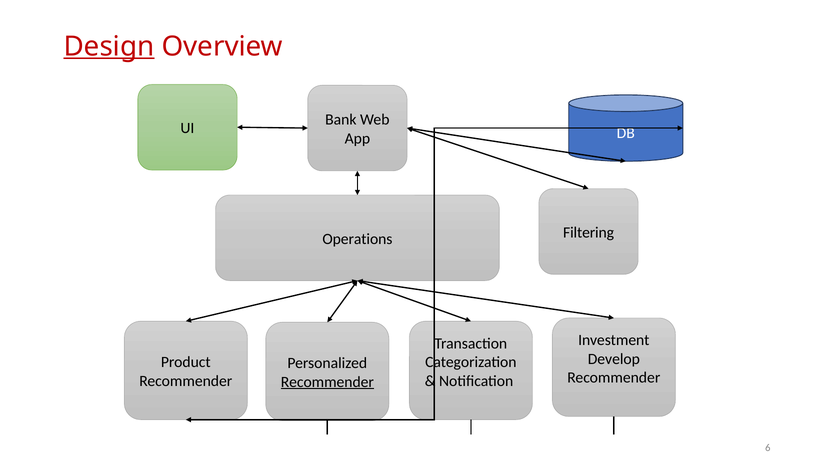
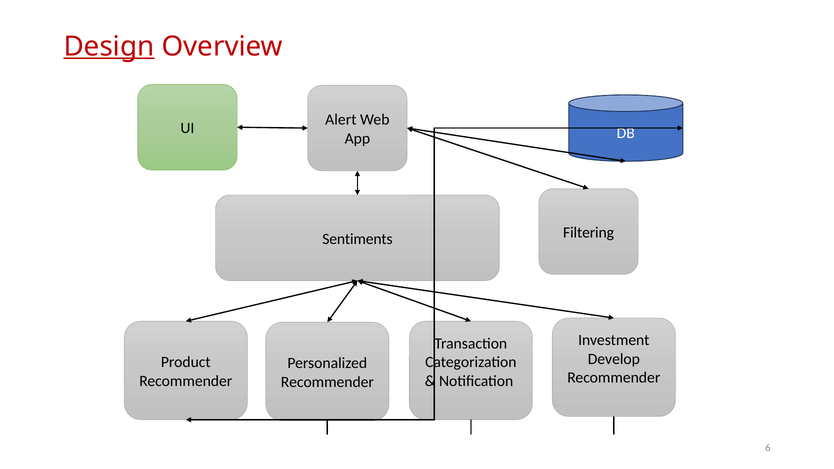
Bank: Bank -> Alert
Operations: Operations -> Sentiments
Recommender at (327, 382) underline: present -> none
